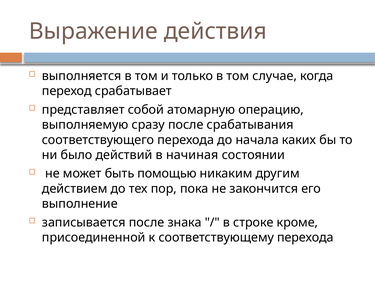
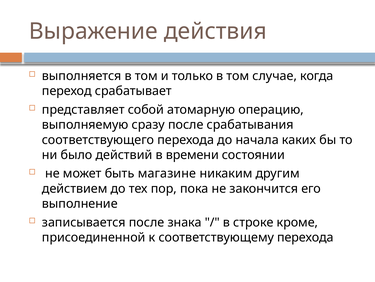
начиная: начиная -> времени
помощью: помощью -> магазине
